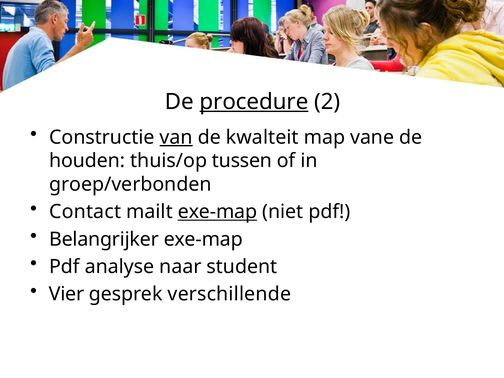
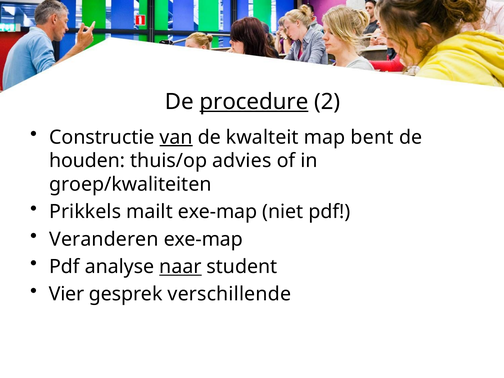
vane: vane -> bent
tussen: tussen -> advies
groep/verbonden: groep/verbonden -> groep/kwaliteiten
Contact: Contact -> Prikkels
exe-map at (218, 212) underline: present -> none
Belangrijker: Belangrijker -> Veranderen
naar underline: none -> present
